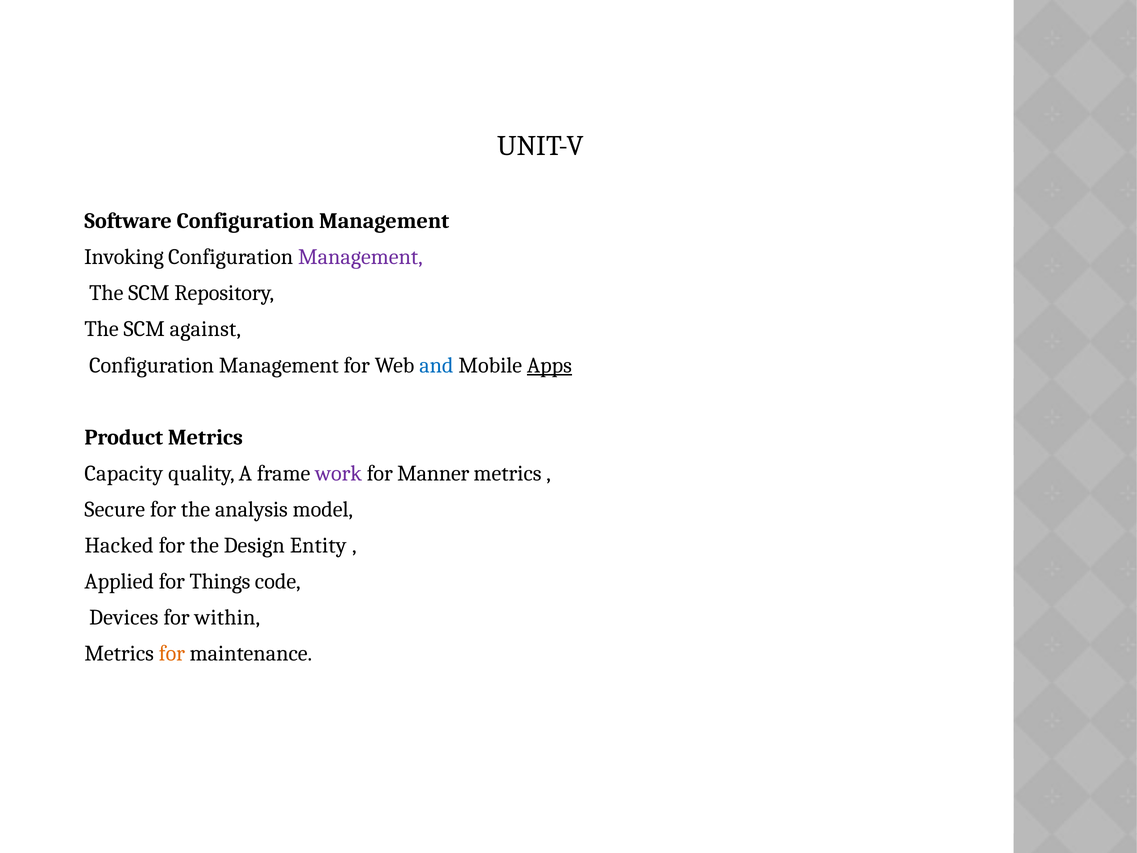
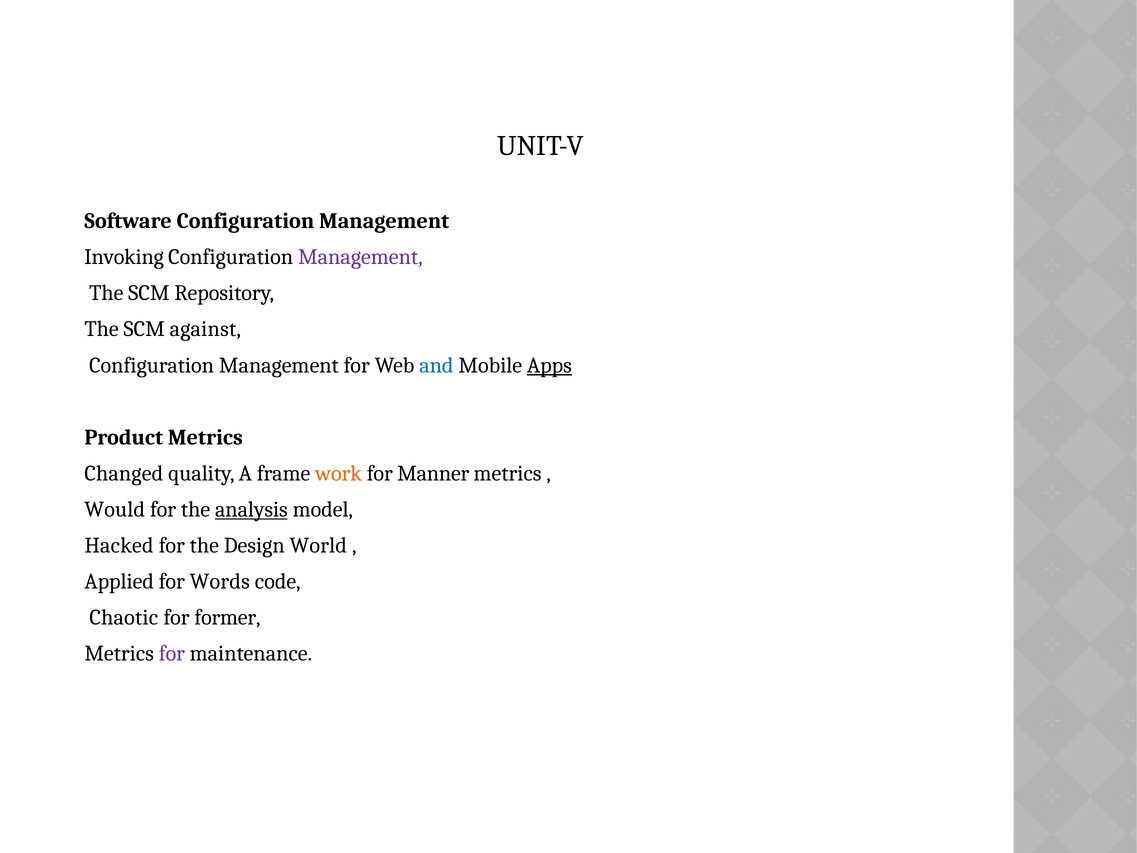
Capacity: Capacity -> Changed
work colour: purple -> orange
Secure: Secure -> Would
analysis underline: none -> present
Entity: Entity -> World
Things: Things -> Words
Devices: Devices -> Chaotic
within: within -> former
for at (172, 653) colour: orange -> purple
